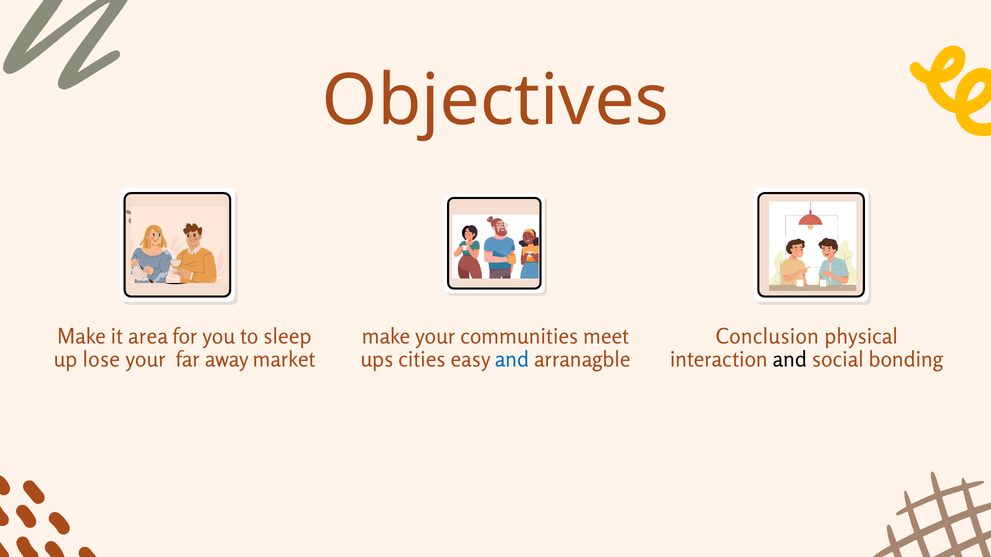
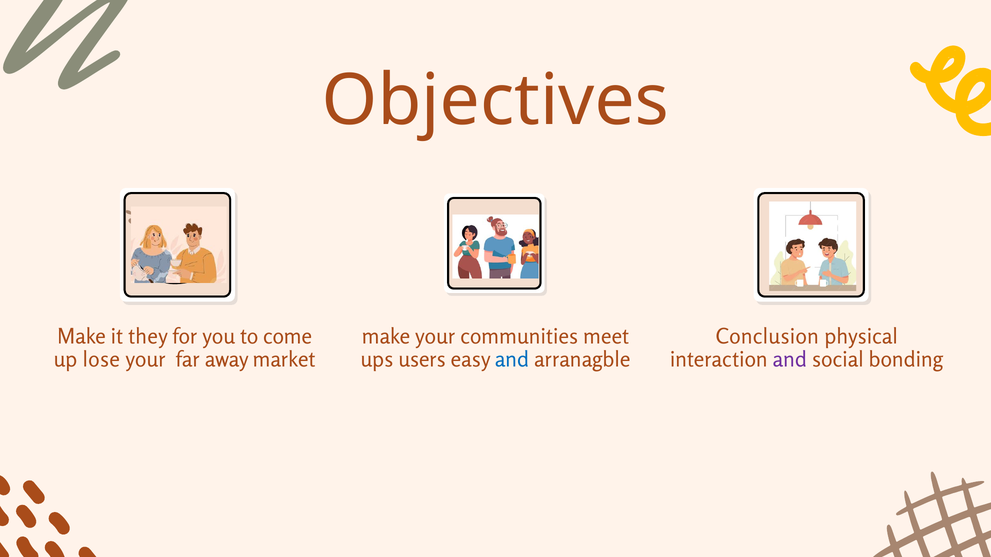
area: area -> they
sleep: sleep -> come
cities: cities -> users
and at (790, 360) colour: black -> purple
